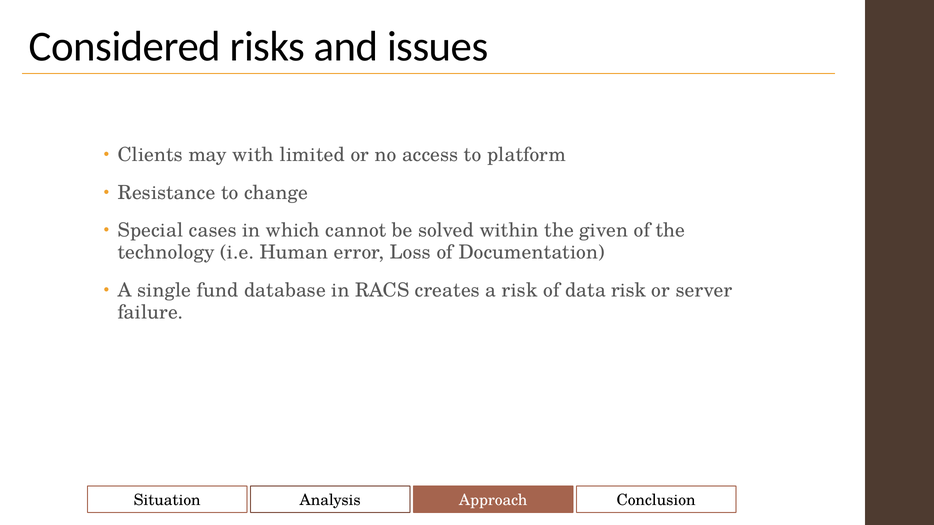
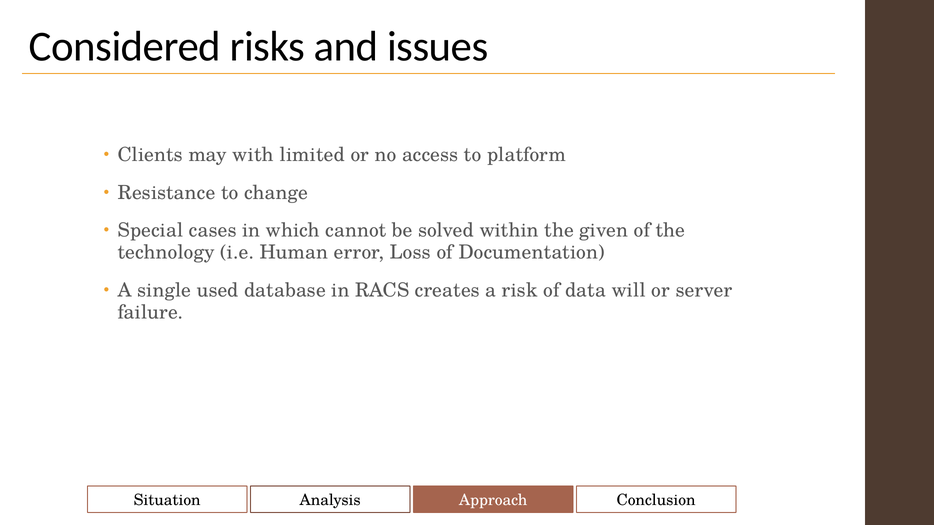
fund: fund -> used
data risk: risk -> will
